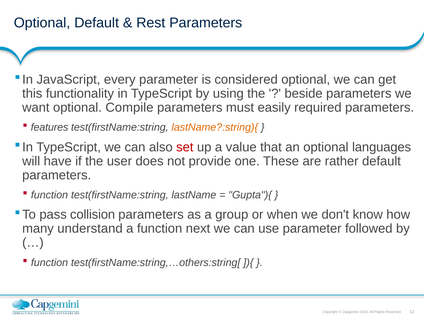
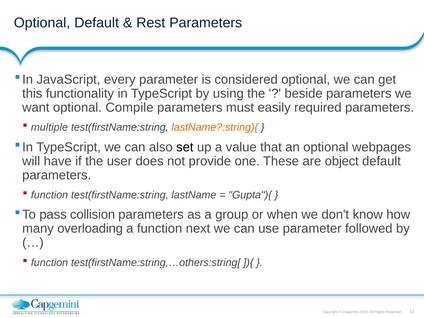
features: features -> multiple
set colour: red -> black
languages: languages -> webpages
rather: rather -> object
understand: understand -> overloading
